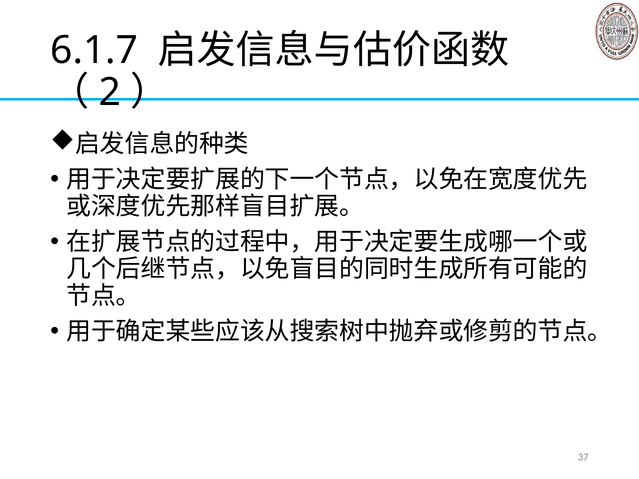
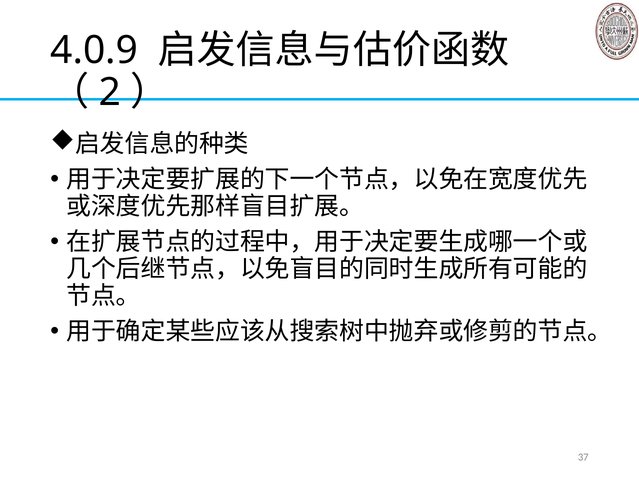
6.1.7: 6.1.7 -> 4.0.9
